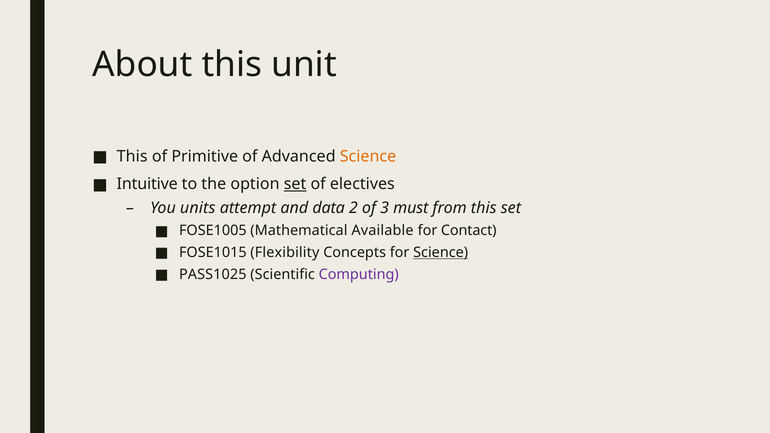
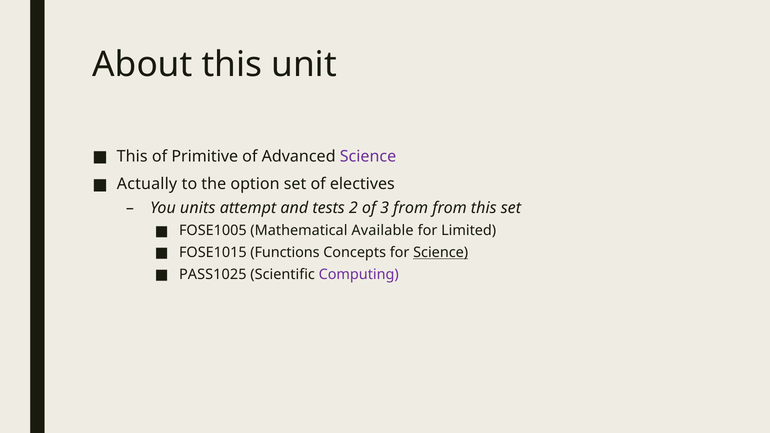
Science at (368, 156) colour: orange -> purple
Intuitive: Intuitive -> Actually
set at (295, 184) underline: present -> none
data: data -> tests
3 must: must -> from
Contact: Contact -> Limited
Flexibility: Flexibility -> Functions
